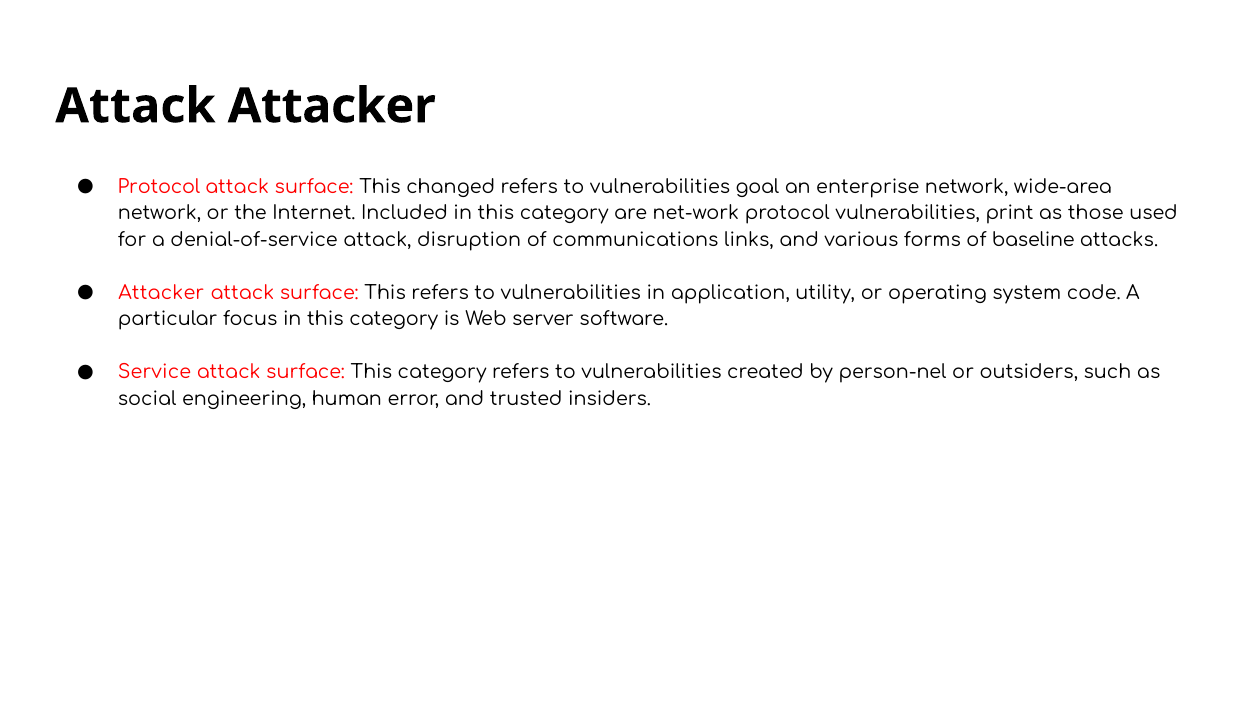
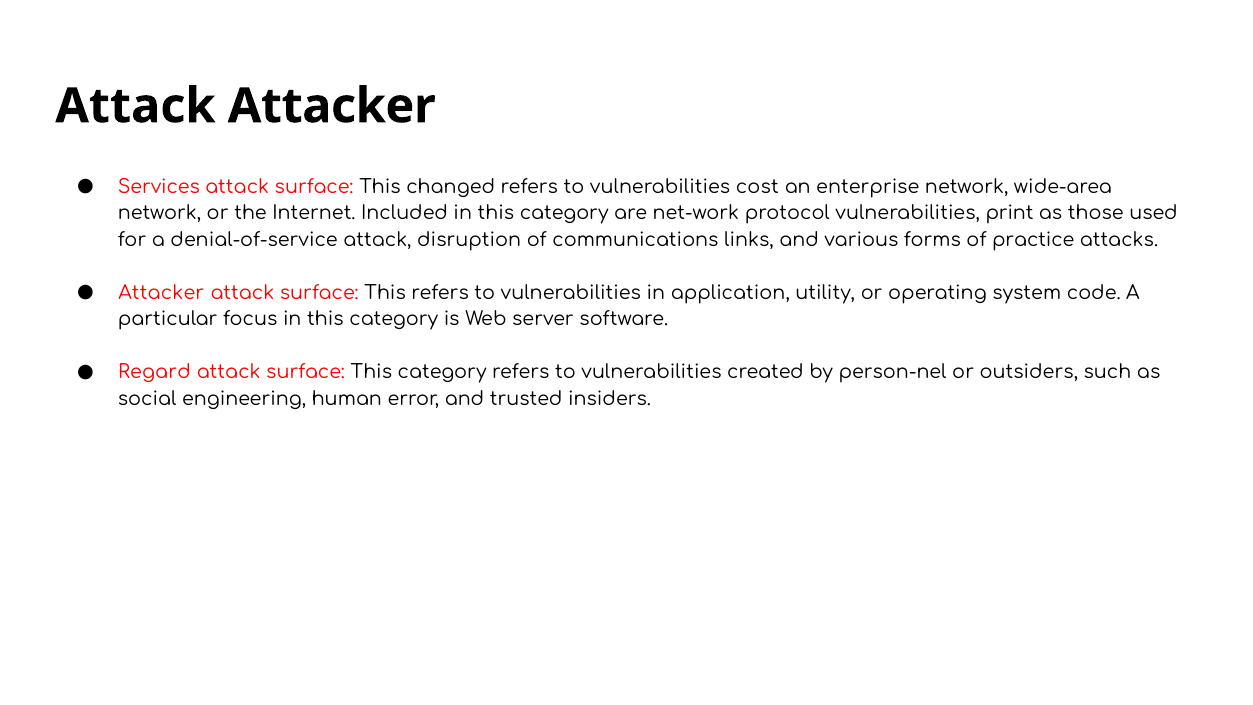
Protocol at (159, 187): Protocol -> Services
goal: goal -> cost
baseline: baseline -> practice
Service: Service -> Regard
